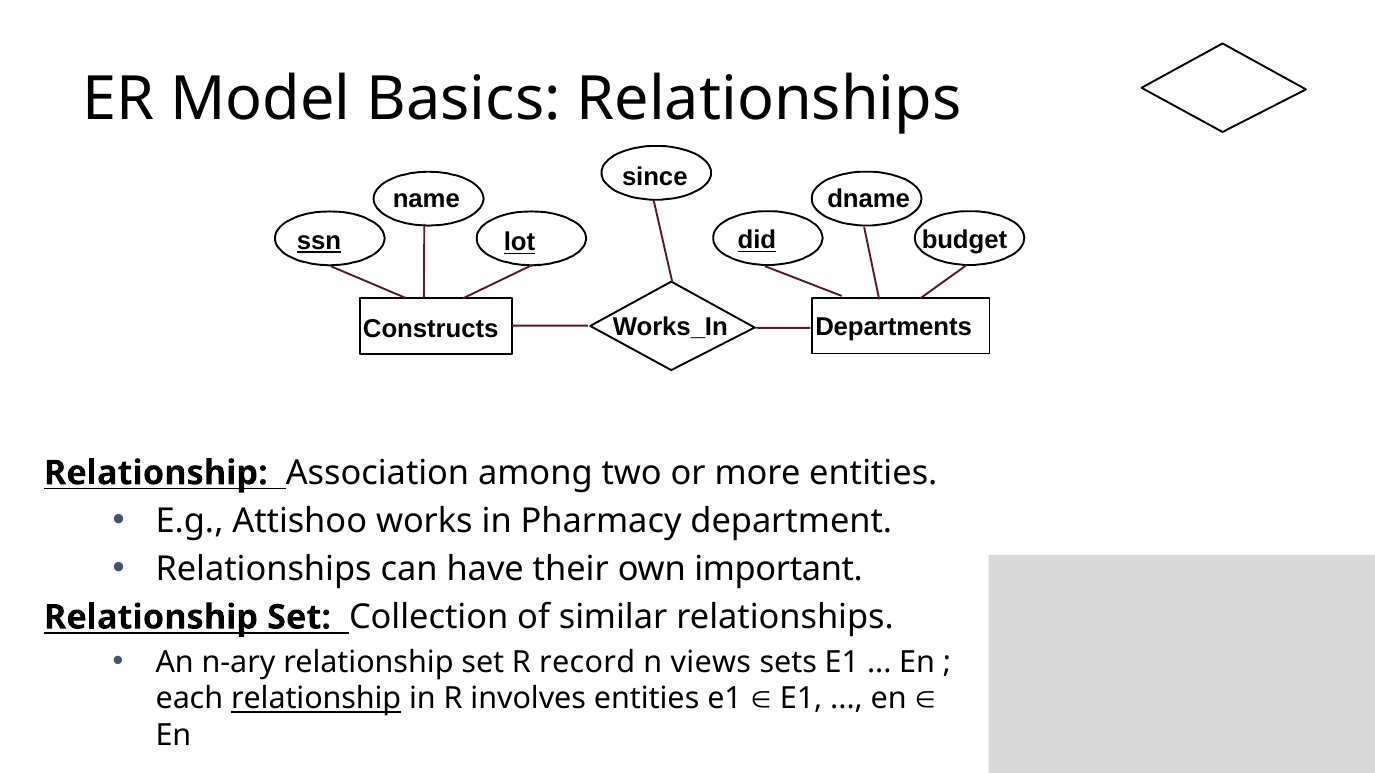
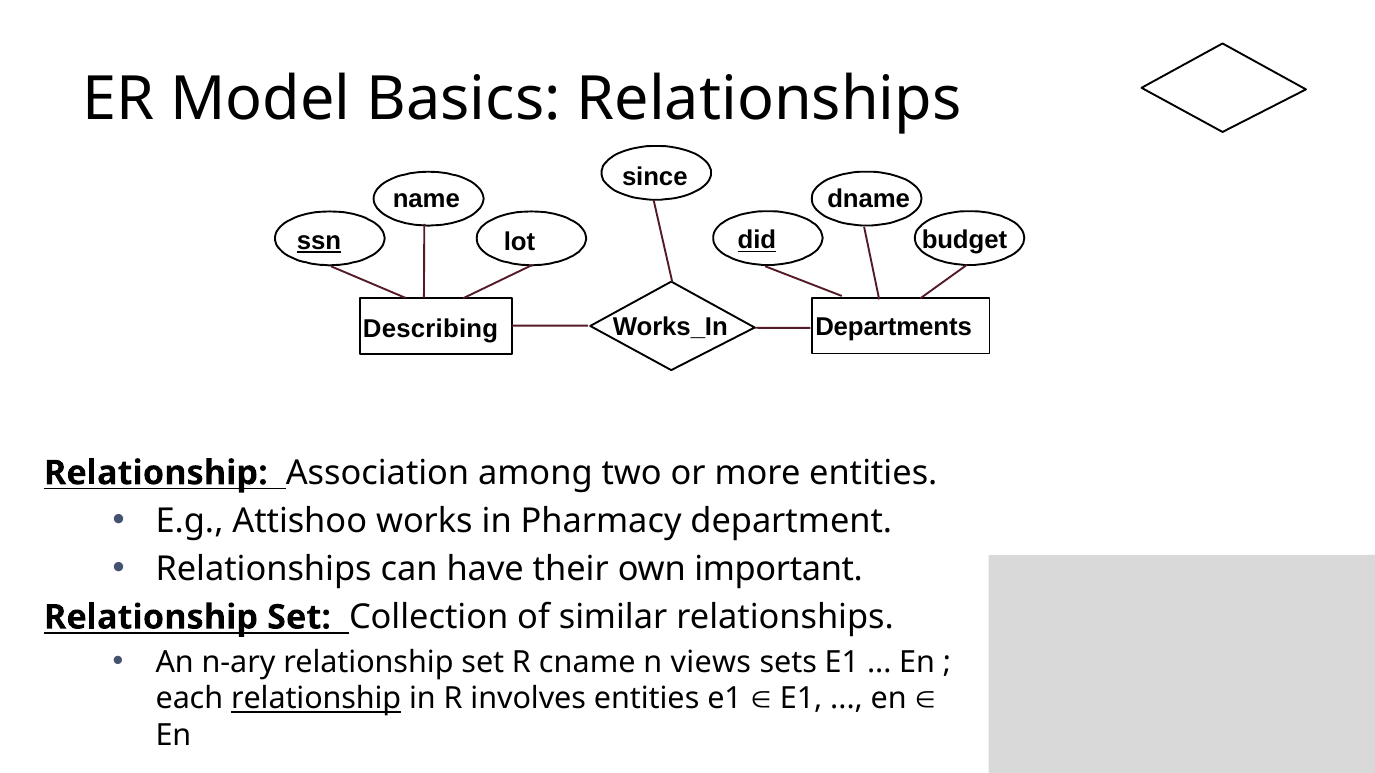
lot underline: present -> none
Constructs: Constructs -> Describing
record: record -> cname
